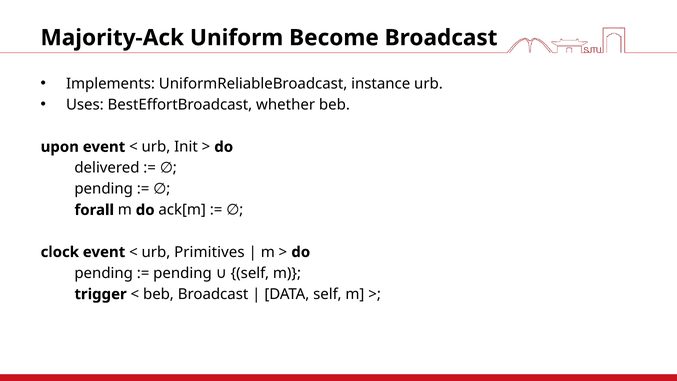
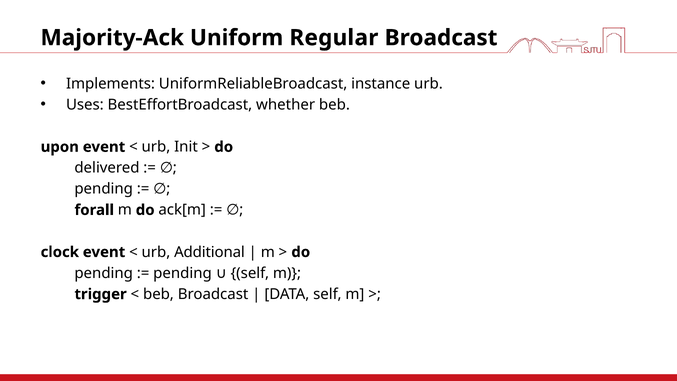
Become: Become -> Regular
Primitives: Primitives -> Additional
